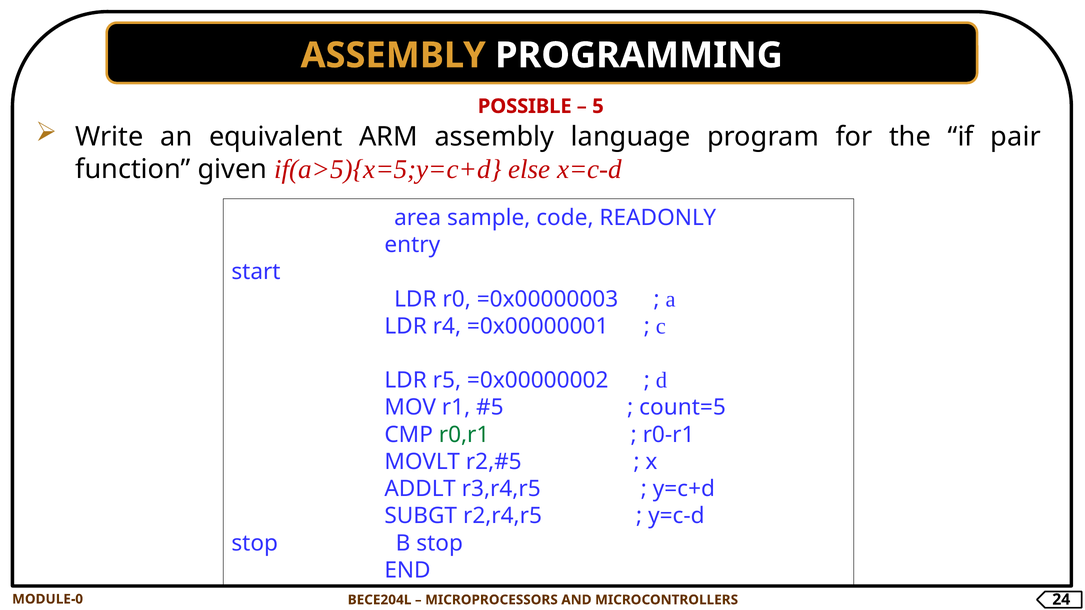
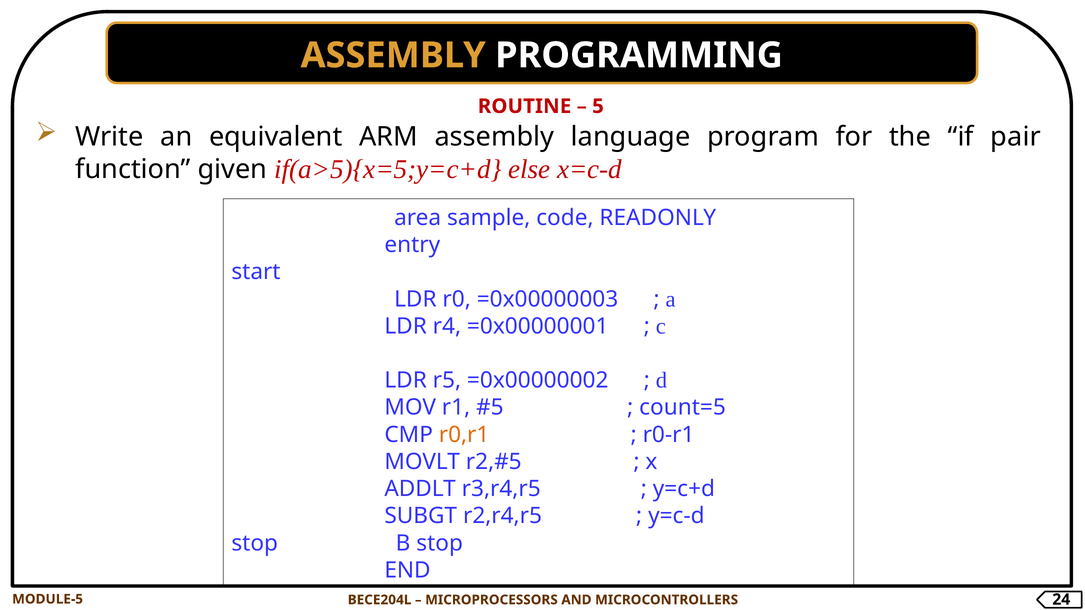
POSSIBLE: POSSIBLE -> ROUTINE
r0,r1 colour: green -> orange
MODULE-0: MODULE-0 -> MODULE-5
